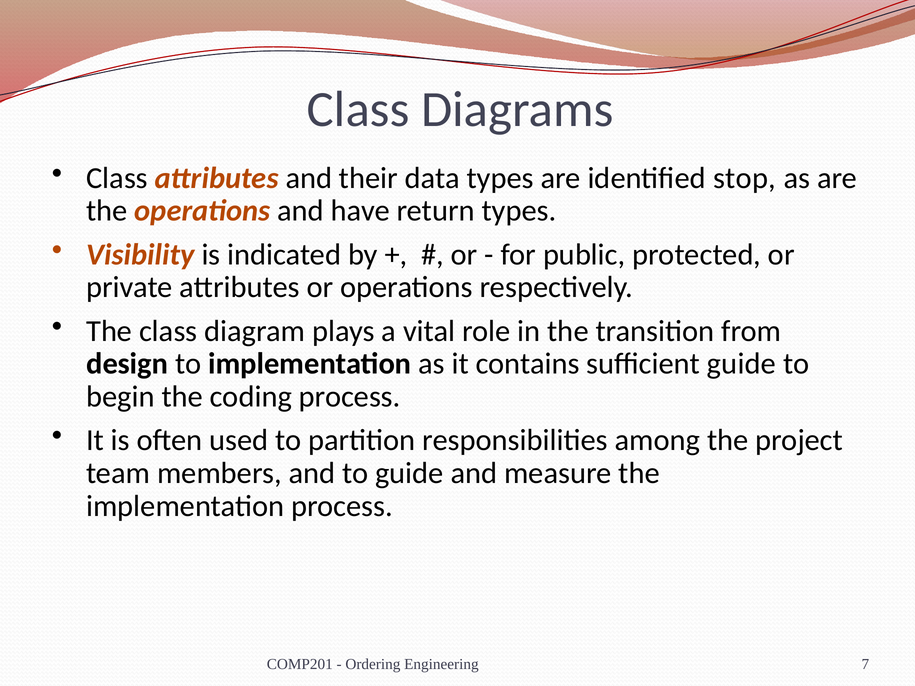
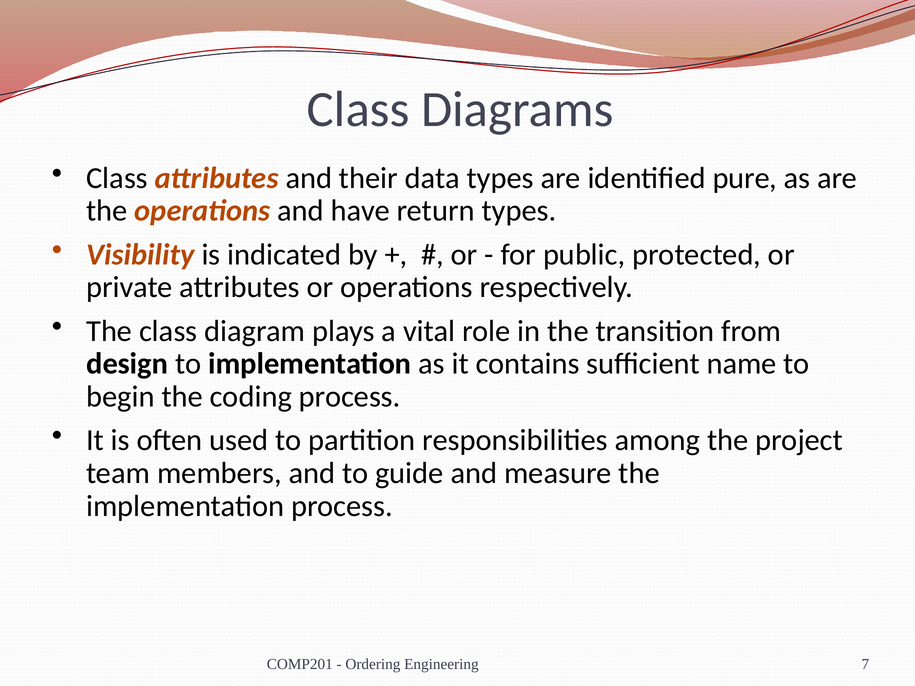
stop: stop -> pure
sufficient guide: guide -> name
